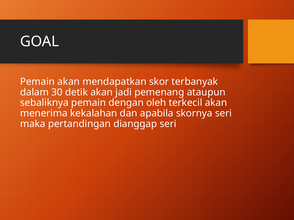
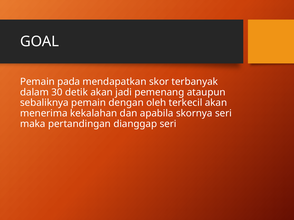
Pemain akan: akan -> pada
